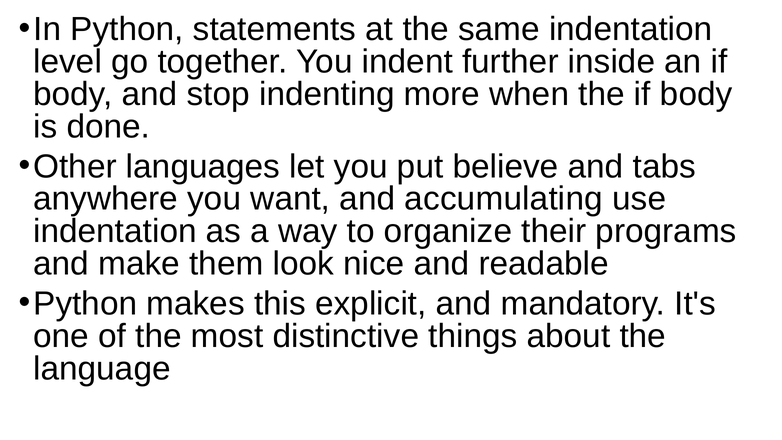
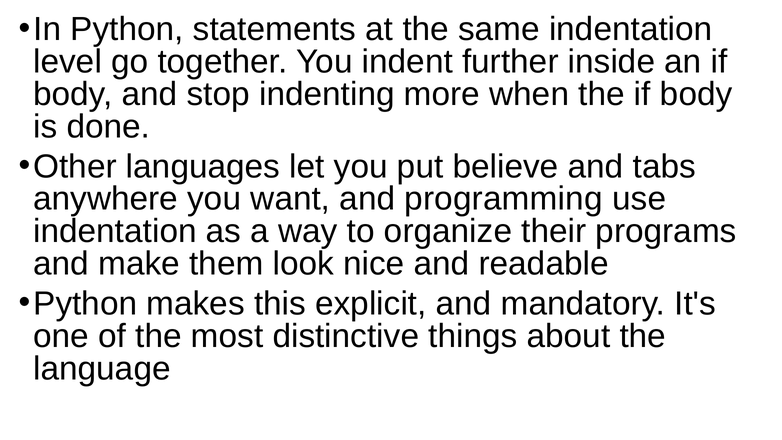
accumulating: accumulating -> programming
